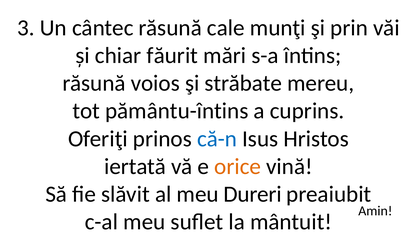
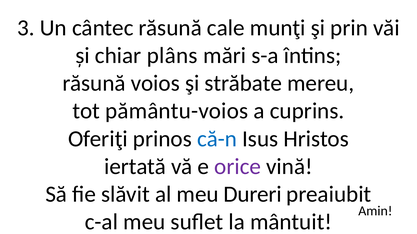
făurit: făurit -> plâns
pământu-întins: pământu-întins -> pământu-voios
orice colour: orange -> purple
